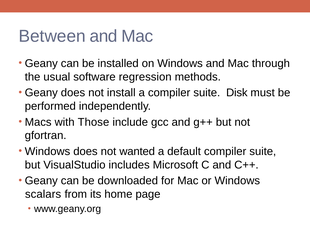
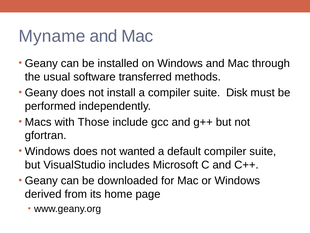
Between: Between -> Myname
regression: regression -> transferred
scalars: scalars -> derived
